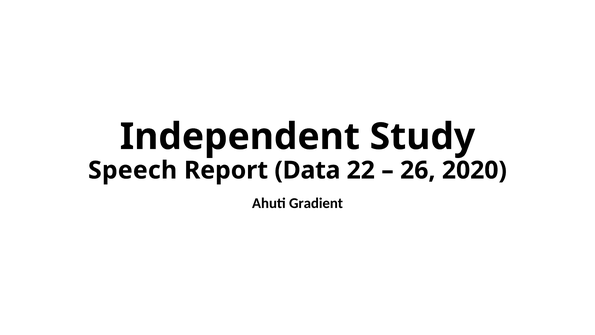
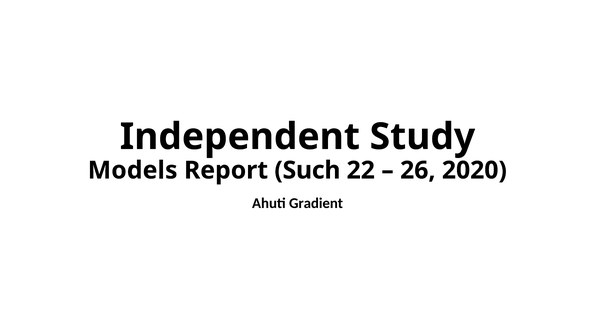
Speech: Speech -> Models
Data: Data -> Such
